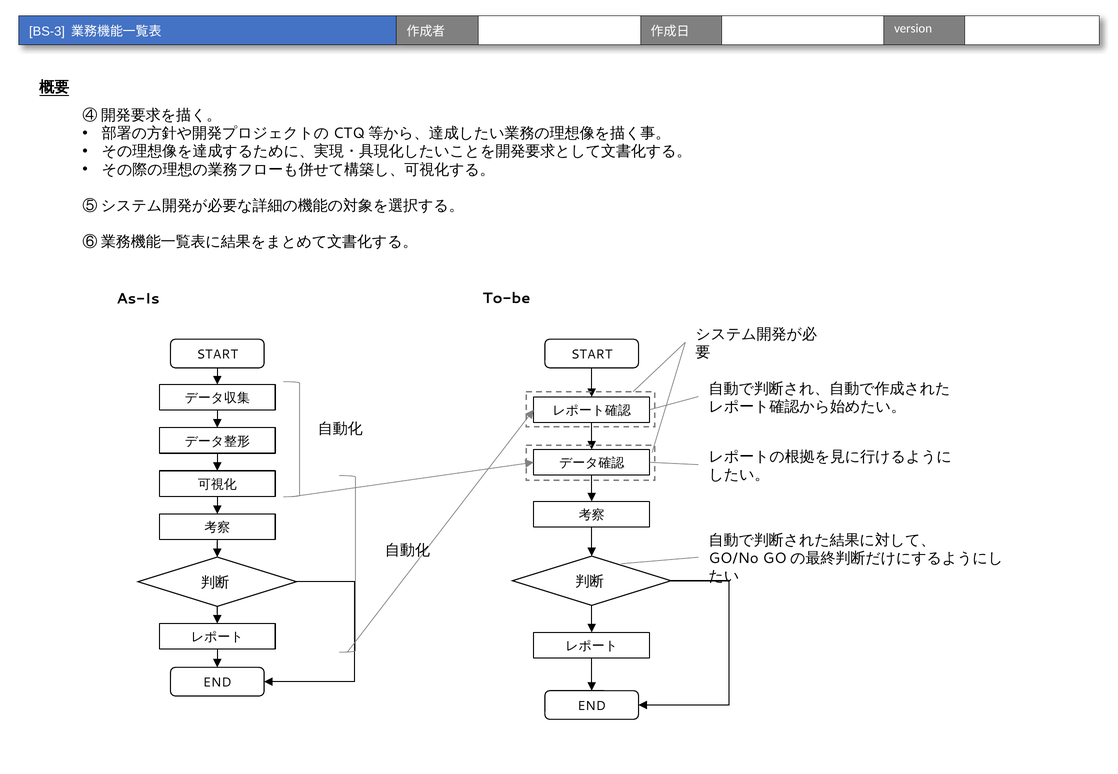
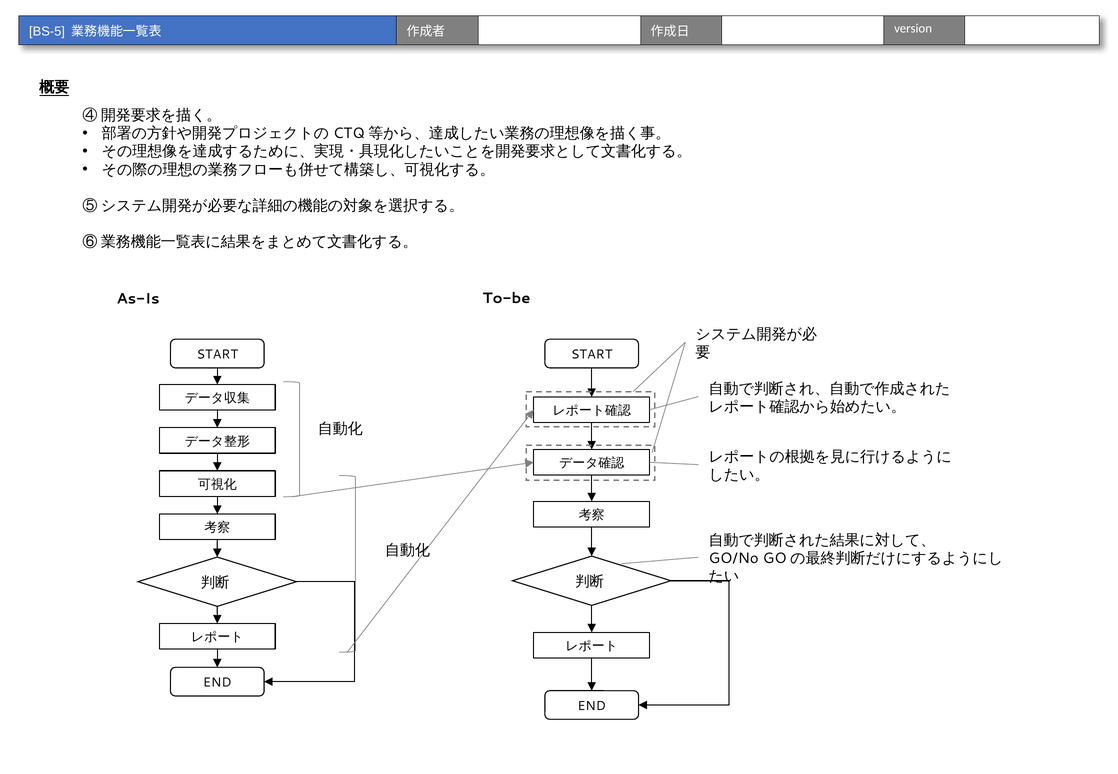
BS-3: BS-3 -> BS-5
